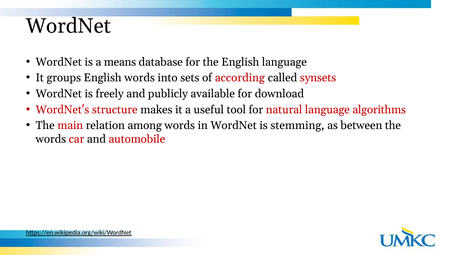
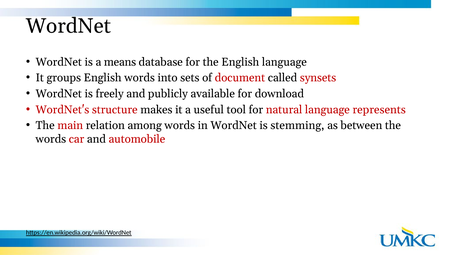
according: according -> document
algorithms: algorithms -> represents
